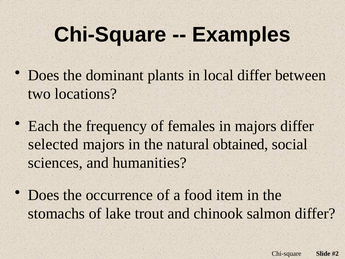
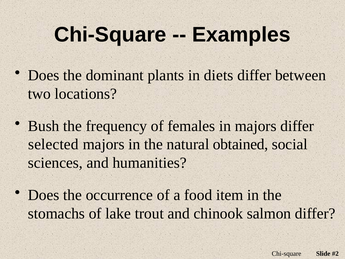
local: local -> diets
Each: Each -> Bush
